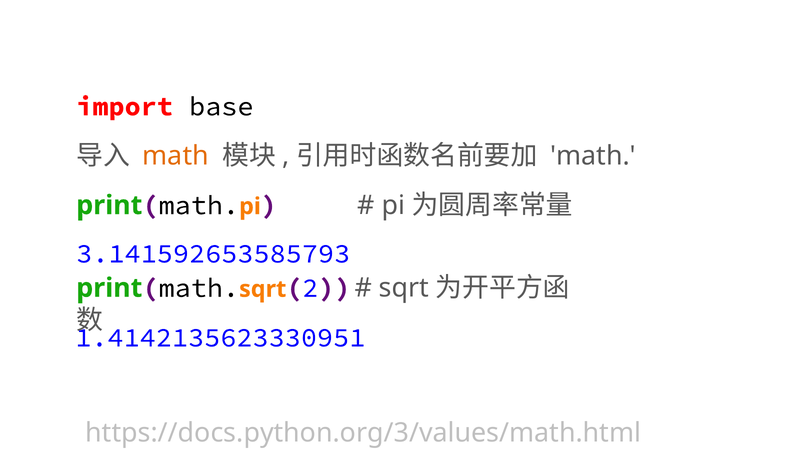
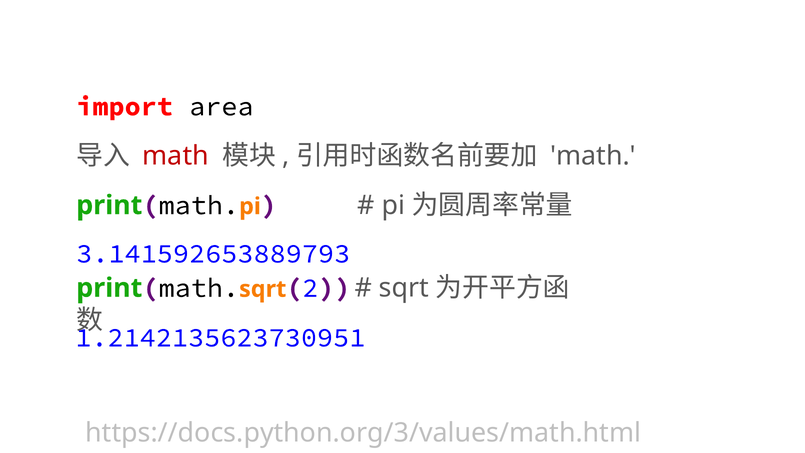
base: base -> area
math at (176, 156) colour: orange -> red
3.141592653585793: 3.141592653585793 -> 3.141592653889793
1.4142135623330951: 1.4142135623330951 -> 1.2142135623730951
